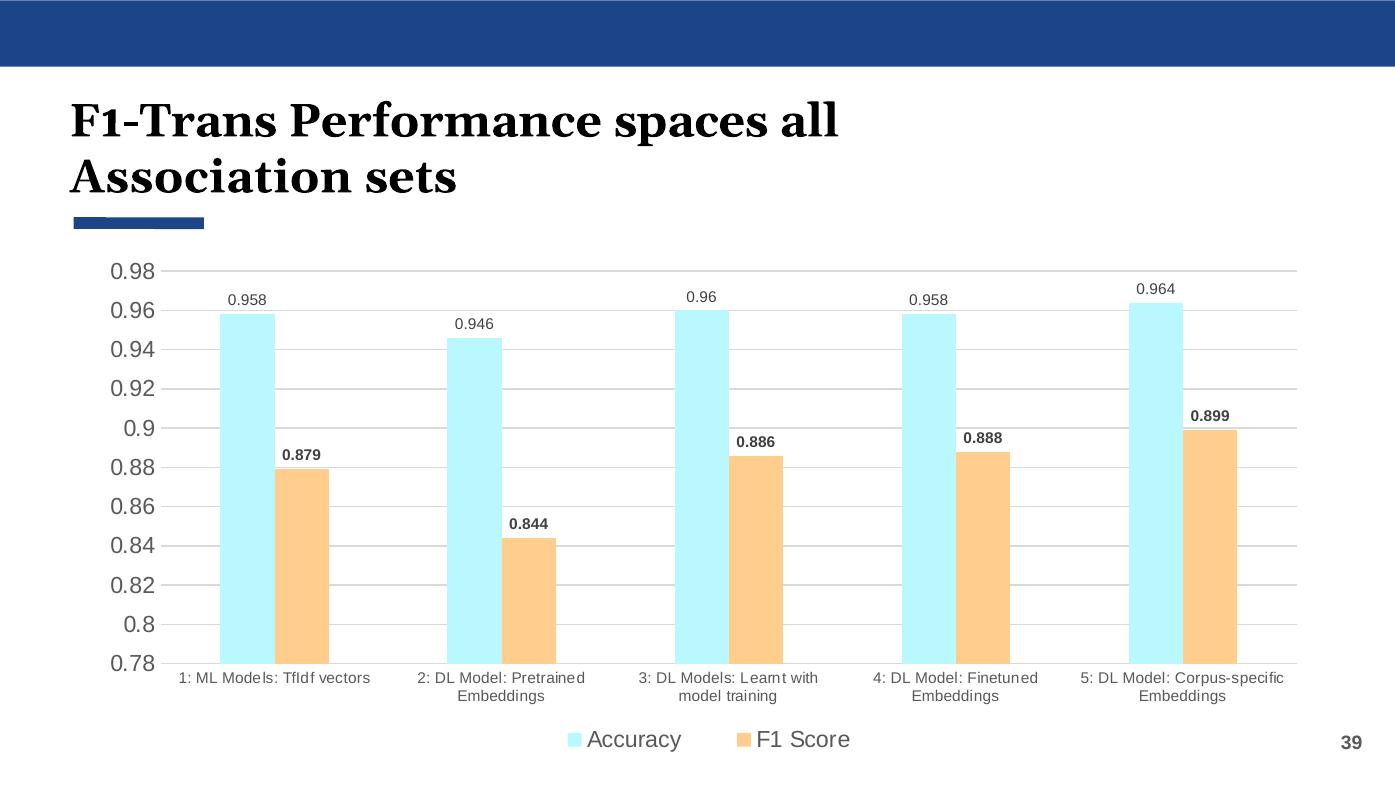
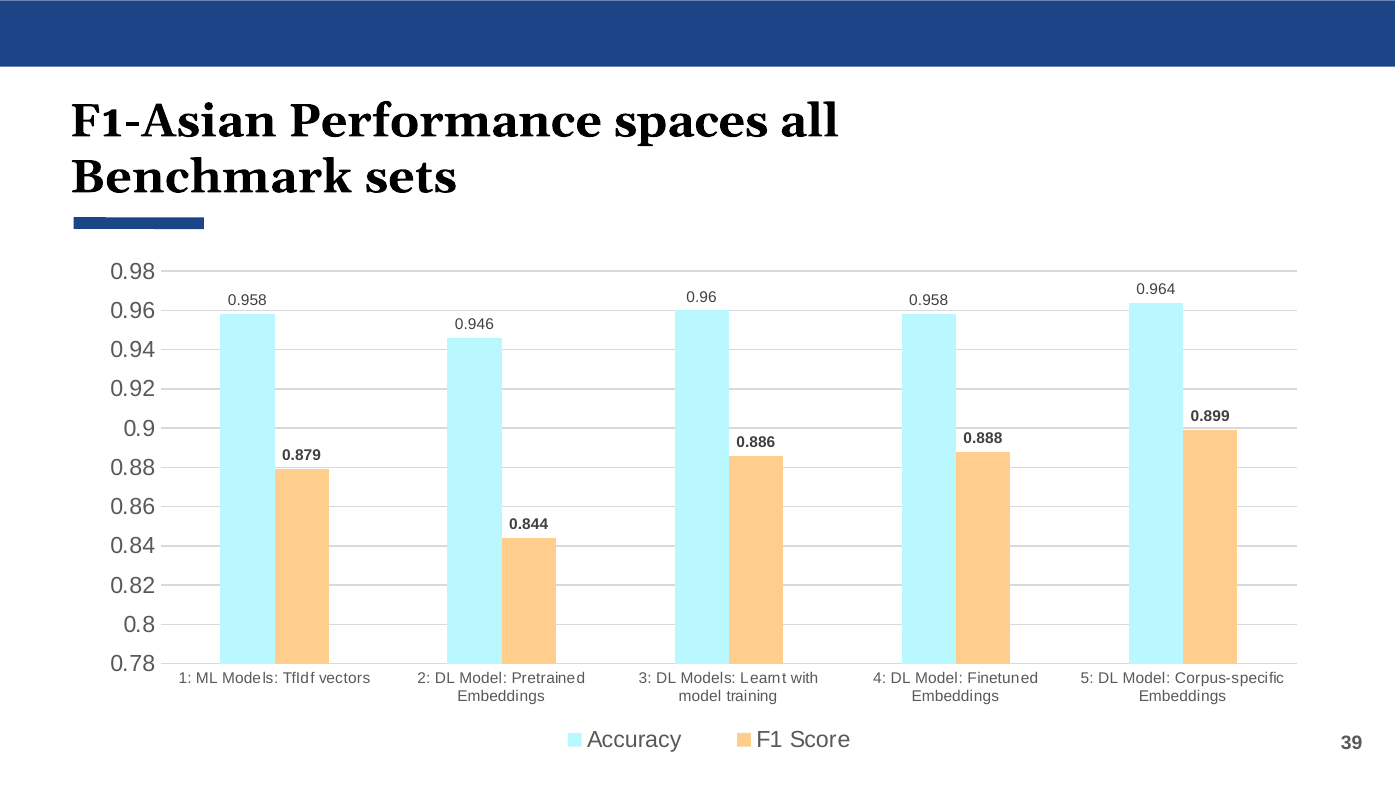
F1-Trans: F1-Trans -> F1-Asian
Association: Association -> Benchmark
